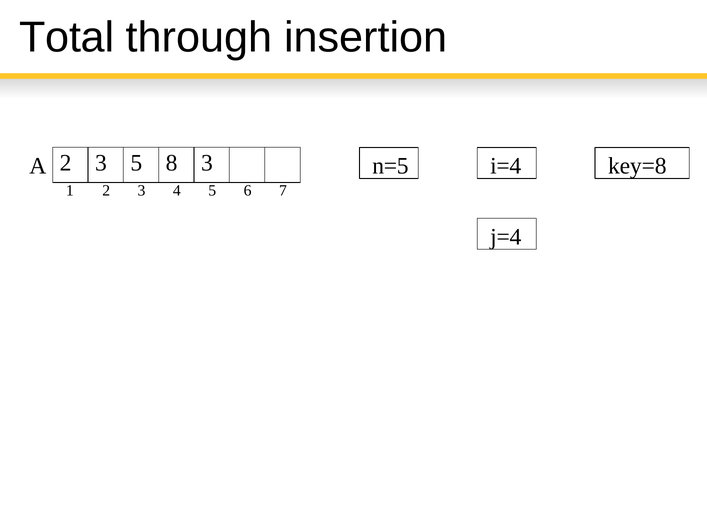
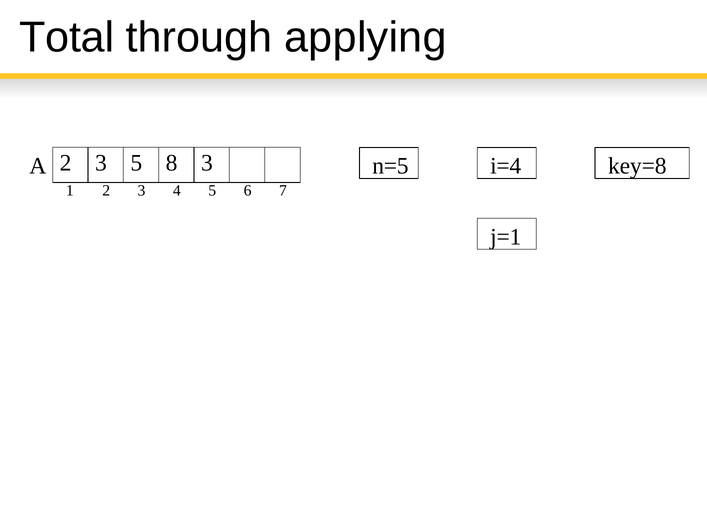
insertion: insertion -> applying
j=4: j=4 -> j=1
